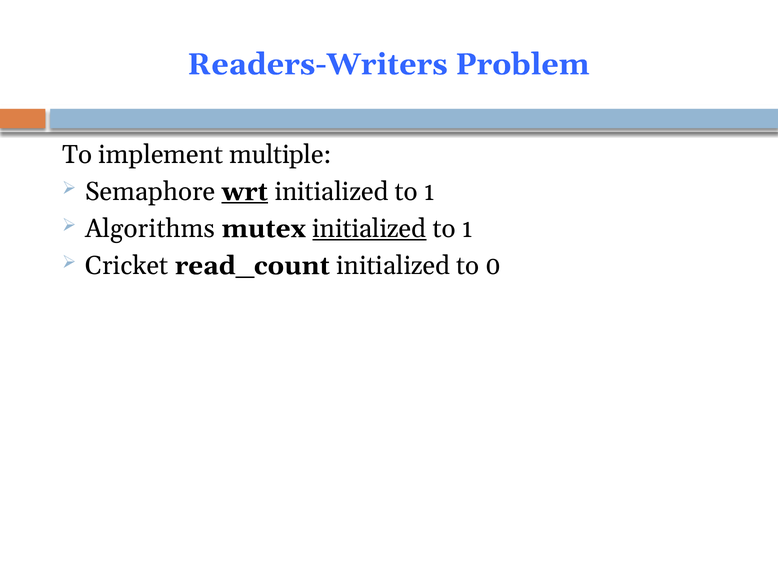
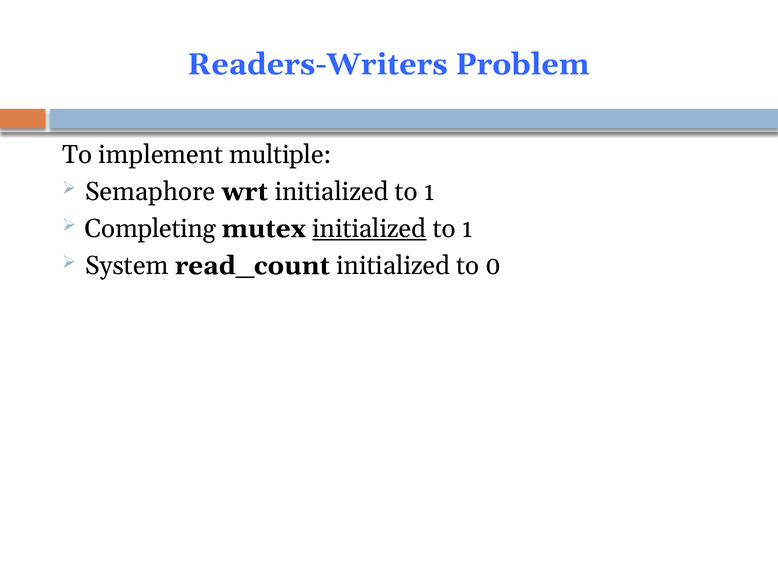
wrt underline: present -> none
Algorithms: Algorithms -> Completing
Cricket: Cricket -> System
